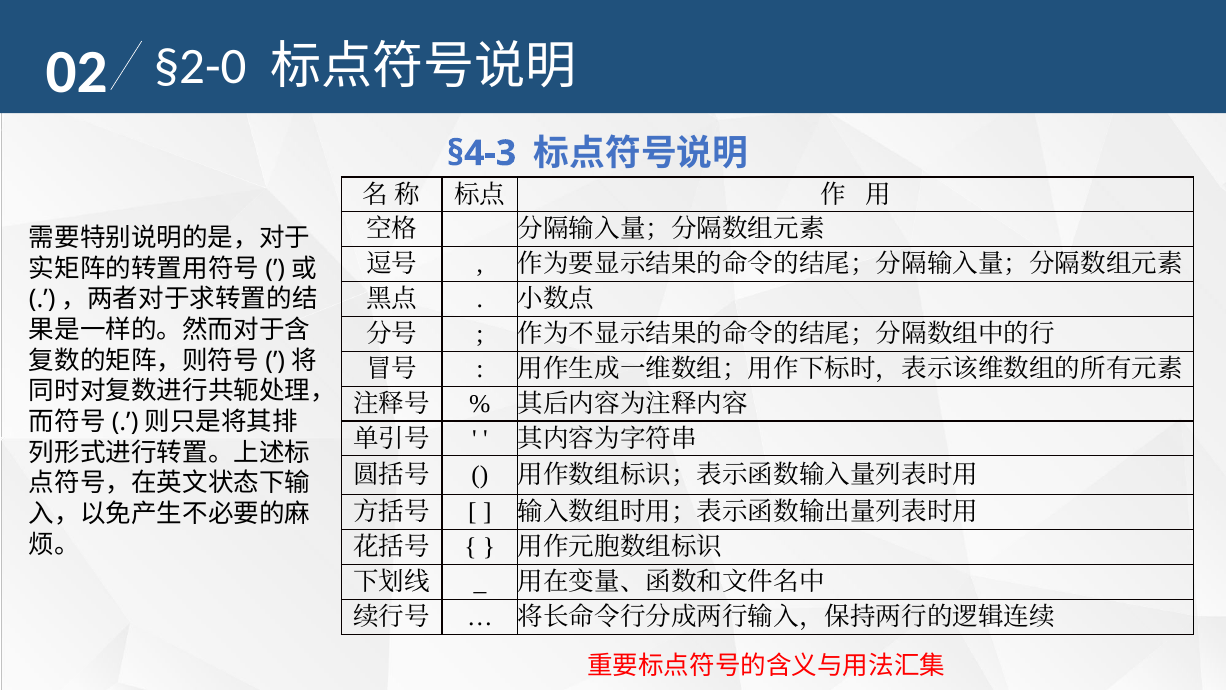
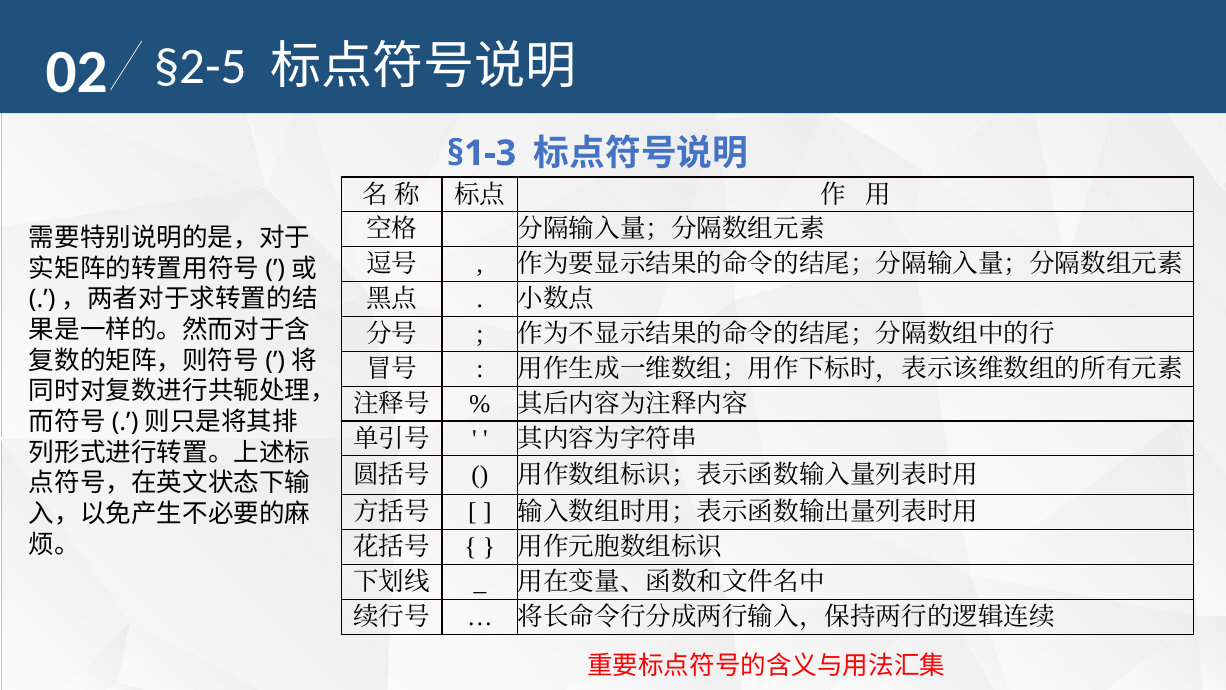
§2-0: §2-0 -> §2-5
§4-3: §4-3 -> §1-3
